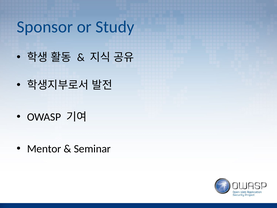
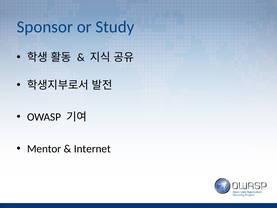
Seminar: Seminar -> Internet
